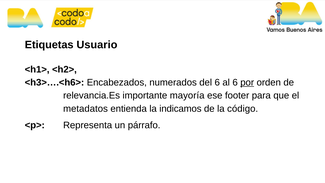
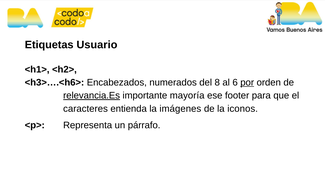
del 6: 6 -> 8
relevancia.Es underline: none -> present
metadatos: metadatos -> caracteres
indicamos: indicamos -> imágenes
código: código -> iconos
